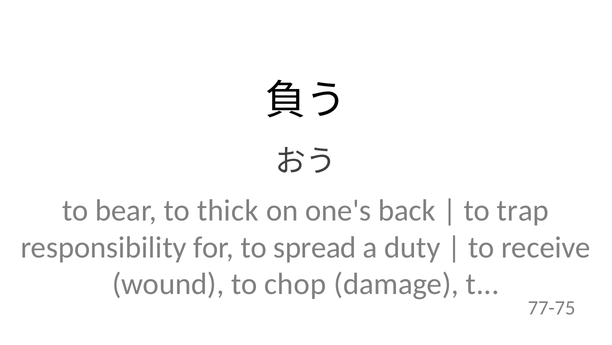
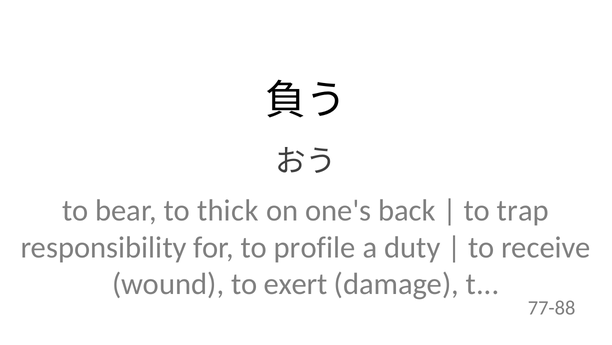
spread: spread -> profile
chop: chop -> exert
77-75: 77-75 -> 77-88
